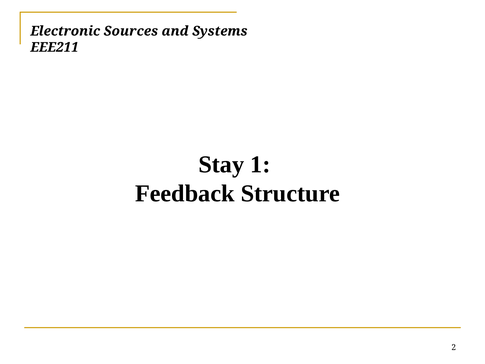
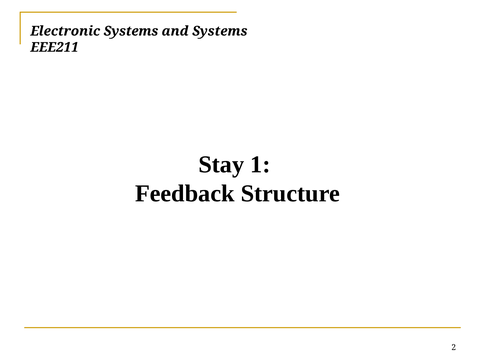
Electronic Sources: Sources -> Systems
